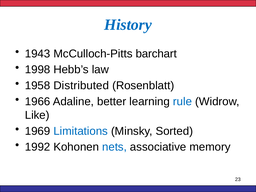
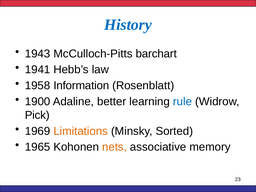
1998: 1998 -> 1941
Distributed: Distributed -> Information
1966: 1966 -> 1900
Like: Like -> Pick
Limitations colour: blue -> orange
1992: 1992 -> 1965
nets colour: blue -> orange
